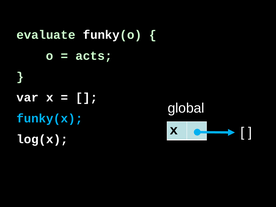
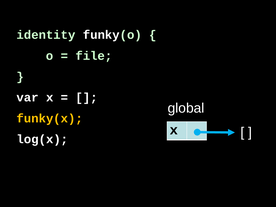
evaluate: evaluate -> identity
acts: acts -> file
funky(x colour: light blue -> yellow
